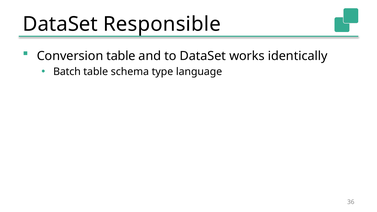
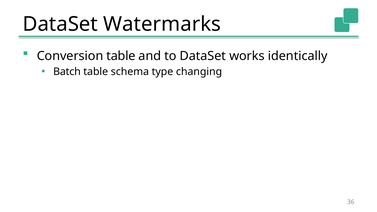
Responsible: Responsible -> Watermarks
language: language -> changing
